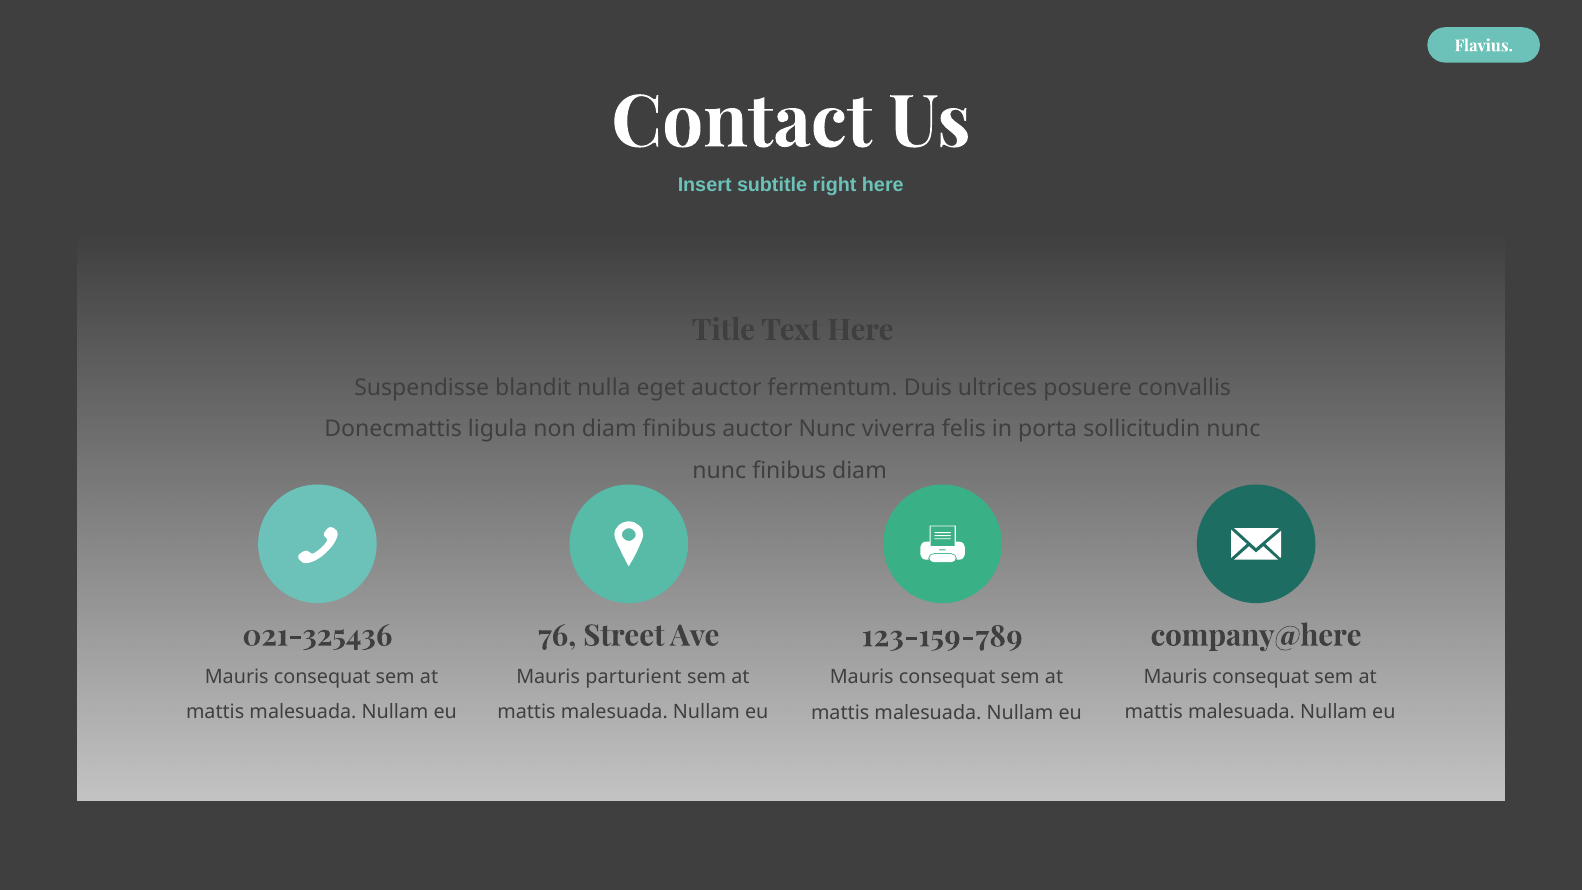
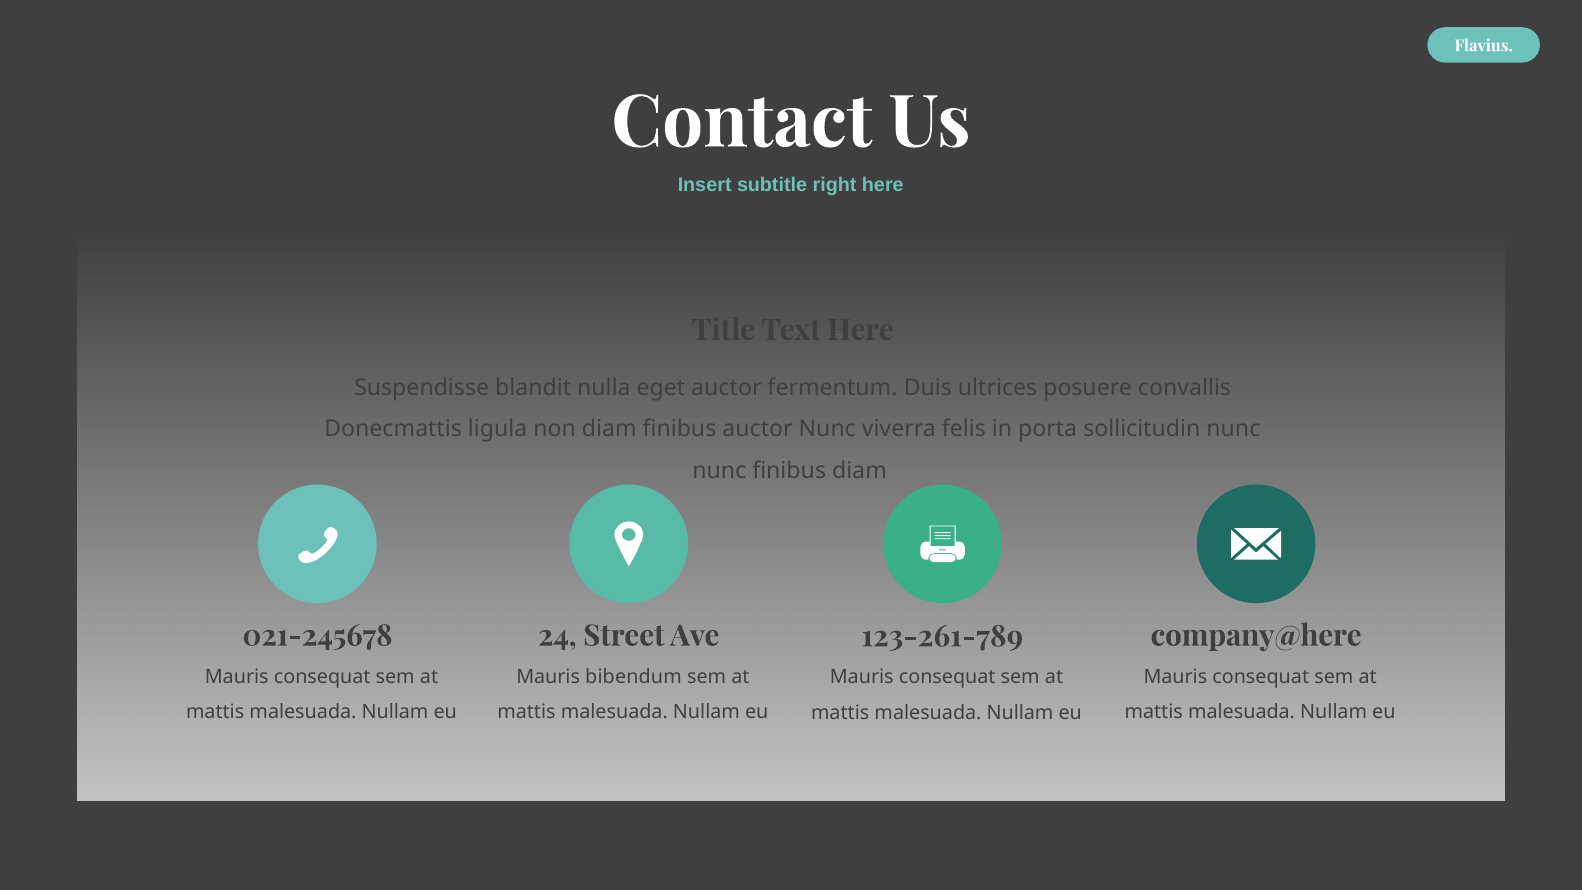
021-325436: 021-325436 -> 021-245678
76: 76 -> 24
123-159-789: 123-159-789 -> 123-261-789
parturient: parturient -> bibendum
